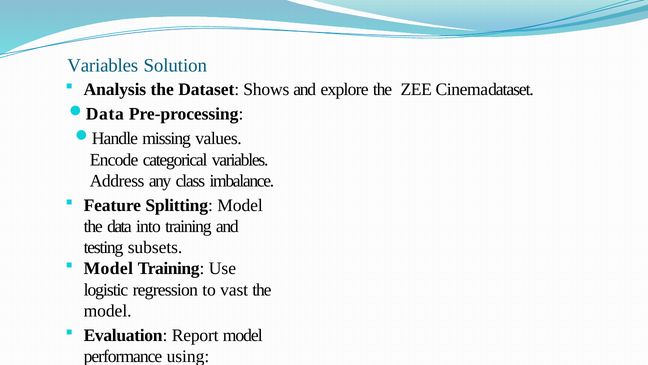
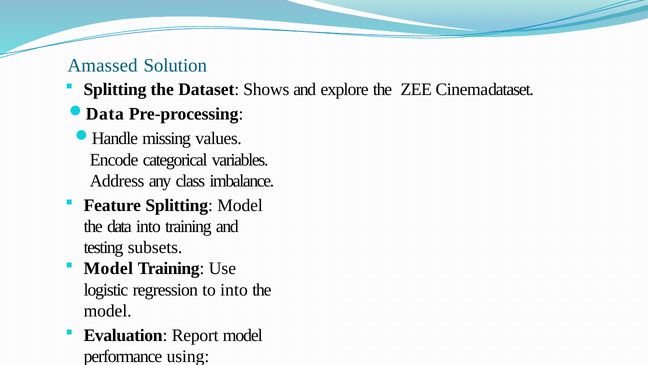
Variables at (103, 65): Variables -> Amassed
Analysis at (115, 89): Analysis -> Splitting
to vast: vast -> into
